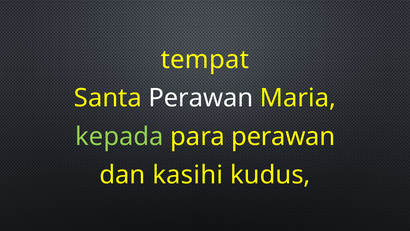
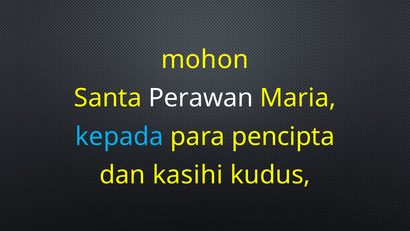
tempat: tempat -> mohon
kepada colour: light green -> light blue
para perawan: perawan -> pencipta
